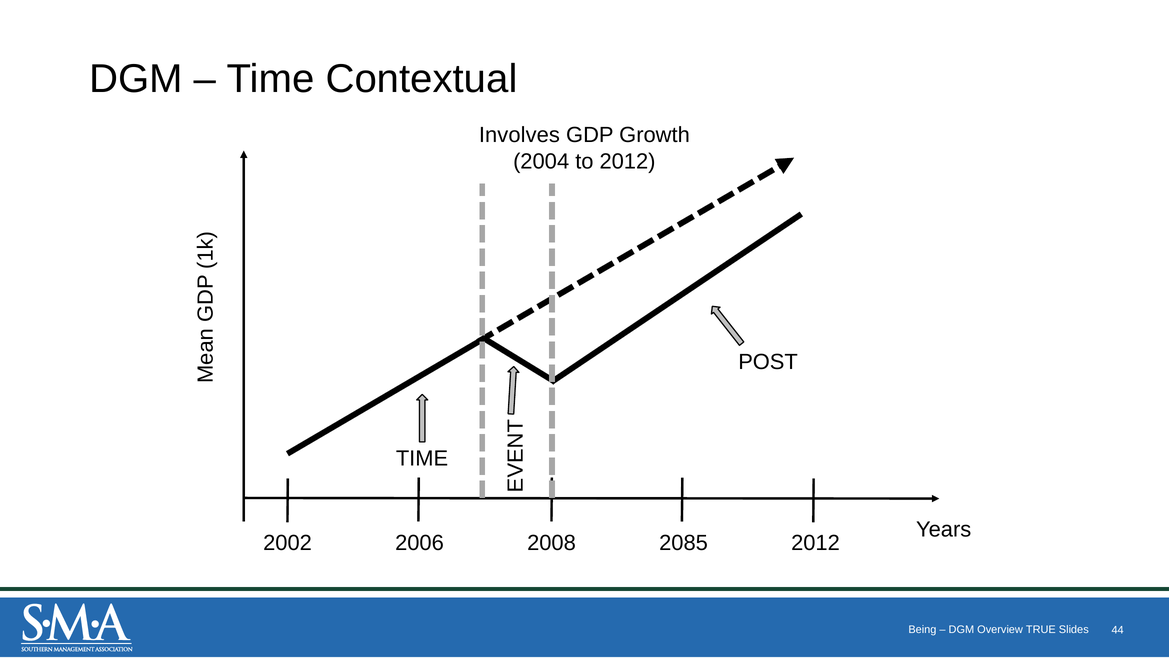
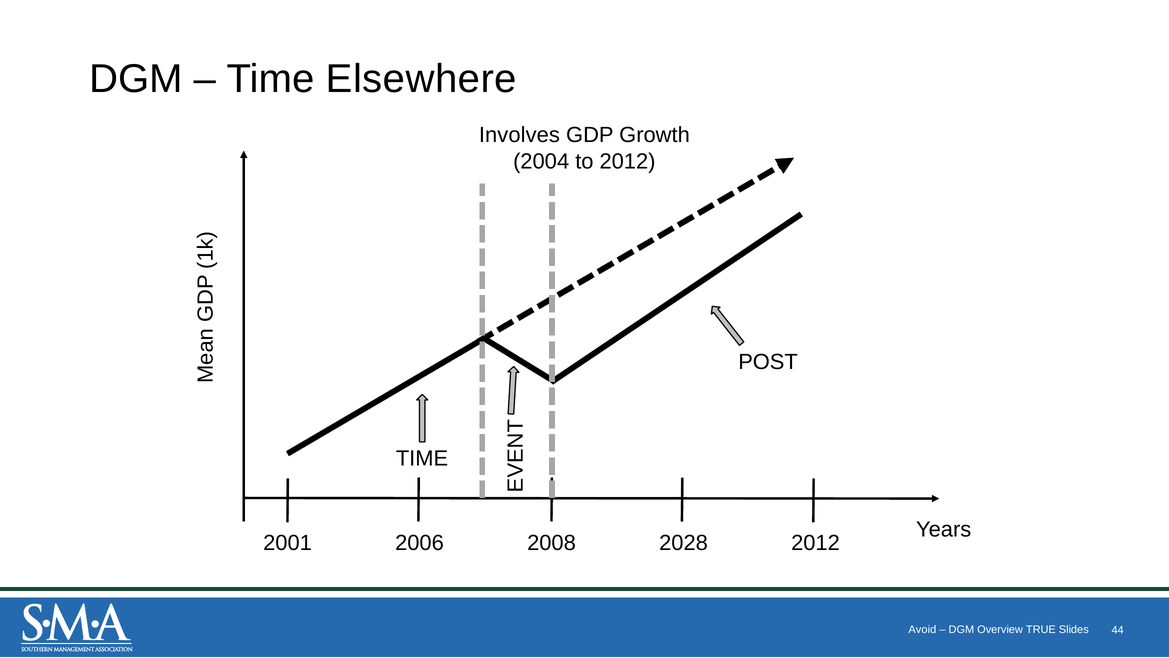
Contextual: Contextual -> Elsewhere
2002: 2002 -> 2001
2085: 2085 -> 2028
Being: Being -> Avoid
